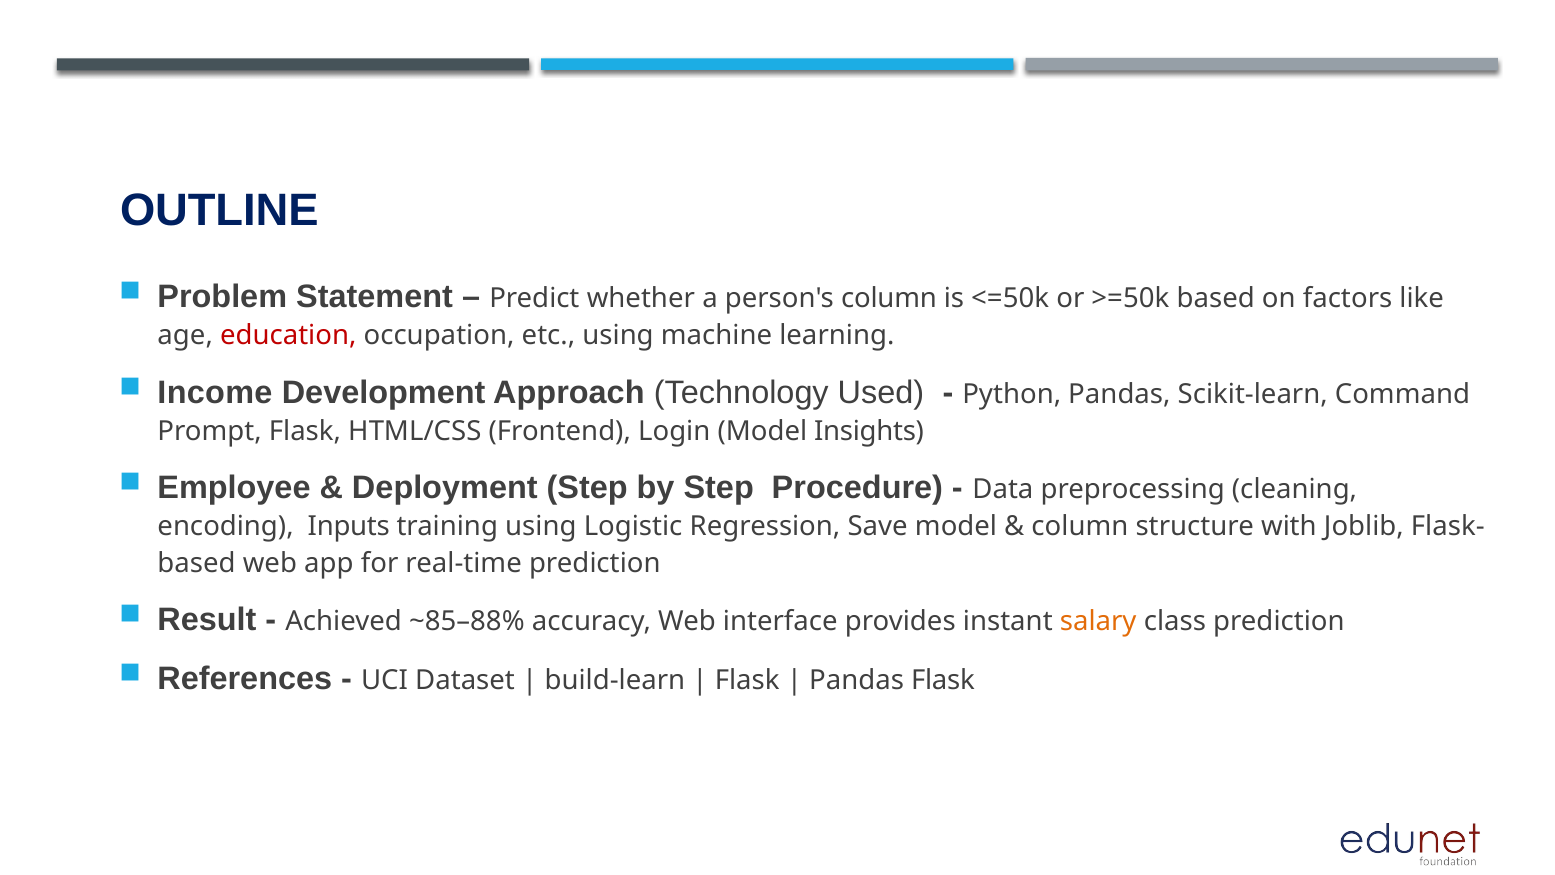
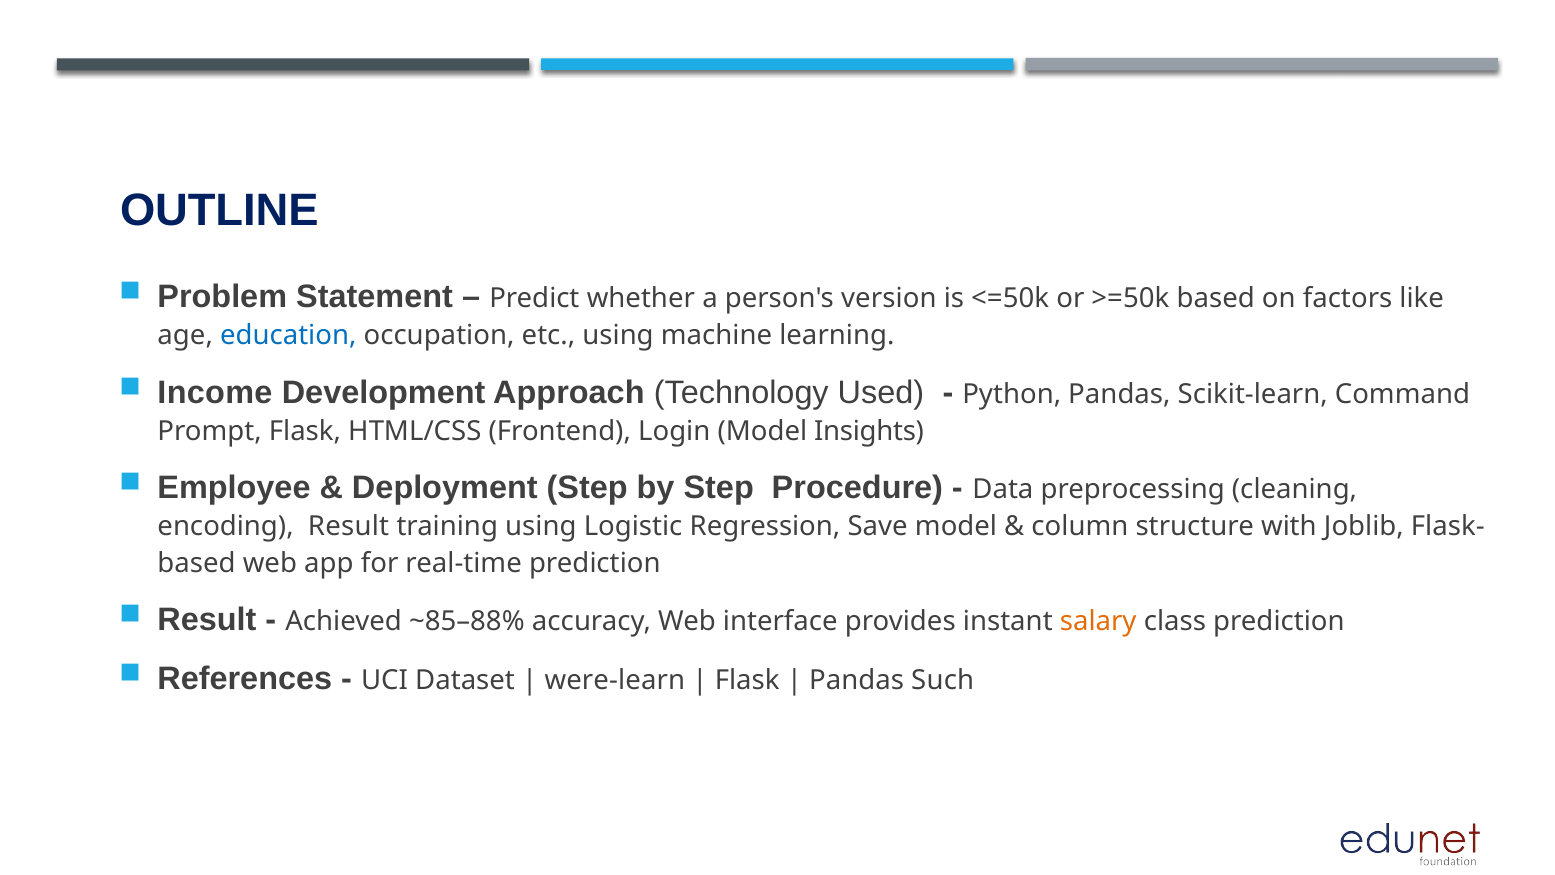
person's column: column -> version
education colour: red -> blue
encoding Inputs: Inputs -> Result
build-learn: build-learn -> were-learn
Pandas Flask: Flask -> Such
